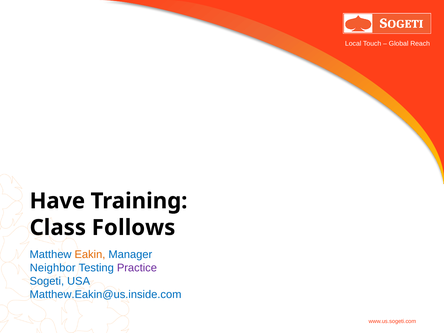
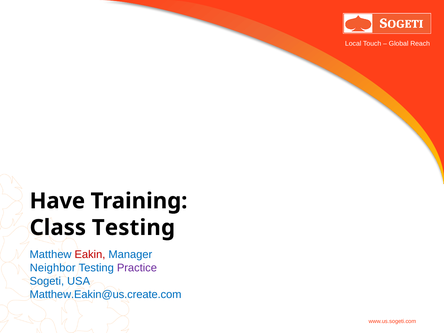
Class Follows: Follows -> Testing
Eakin colour: orange -> red
Matthew.Eakin@us.inside.com: Matthew.Eakin@us.inside.com -> Matthew.Eakin@us.create.com
